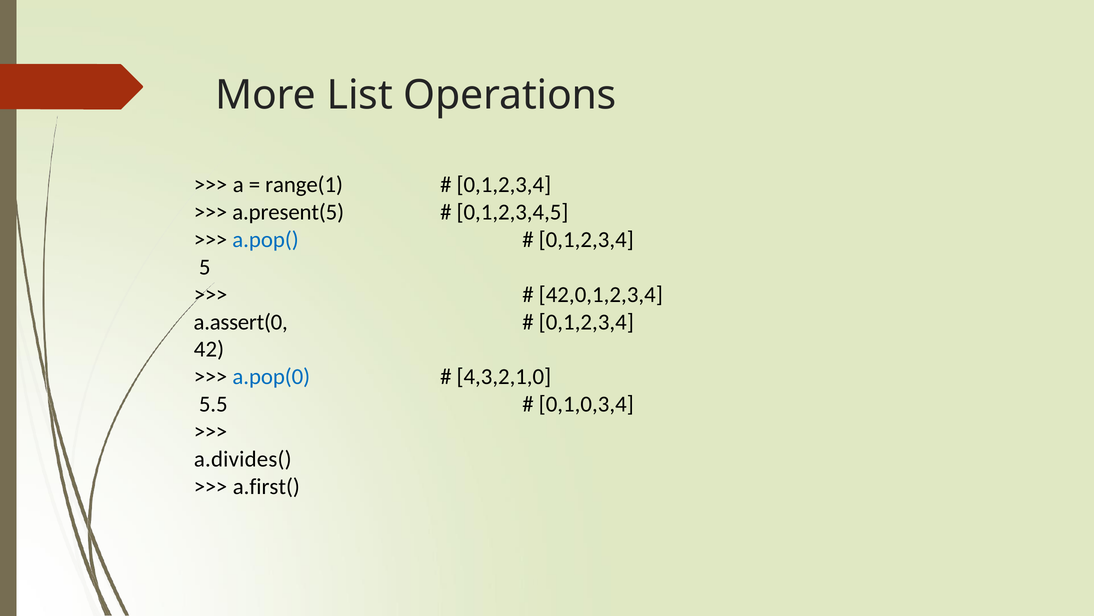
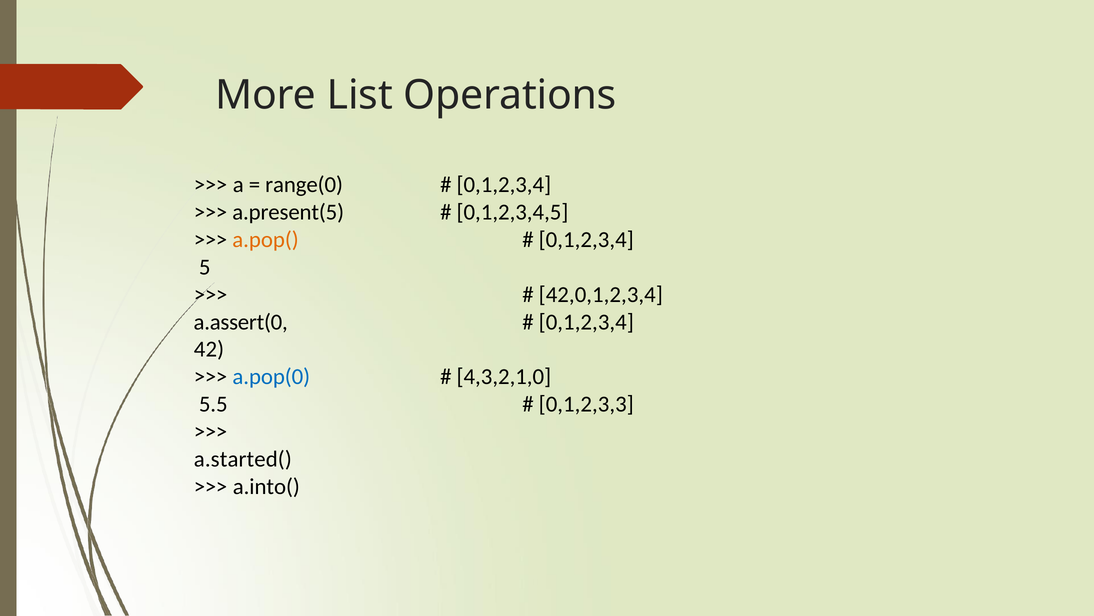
range(1: range(1 -> range(0
a.pop( colour: blue -> orange
0,1,0,3,4: 0,1,0,3,4 -> 0,1,2,3,3
a.divides(: a.divides( -> a.started(
a.first(: a.first( -> a.into(
